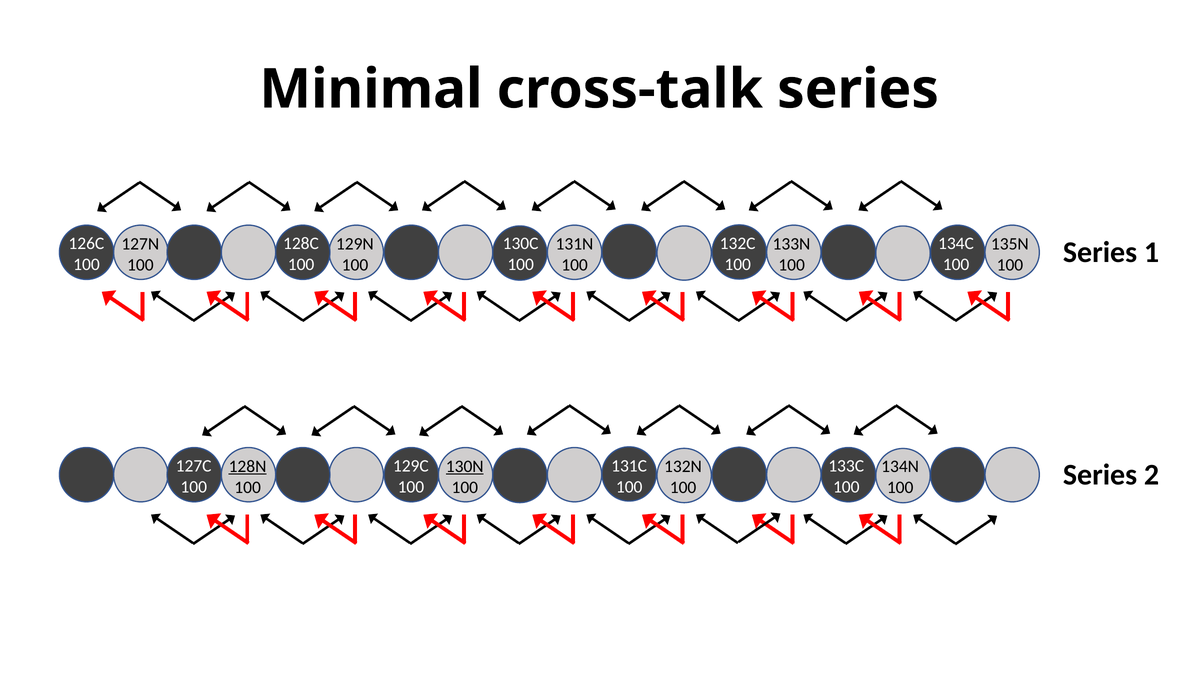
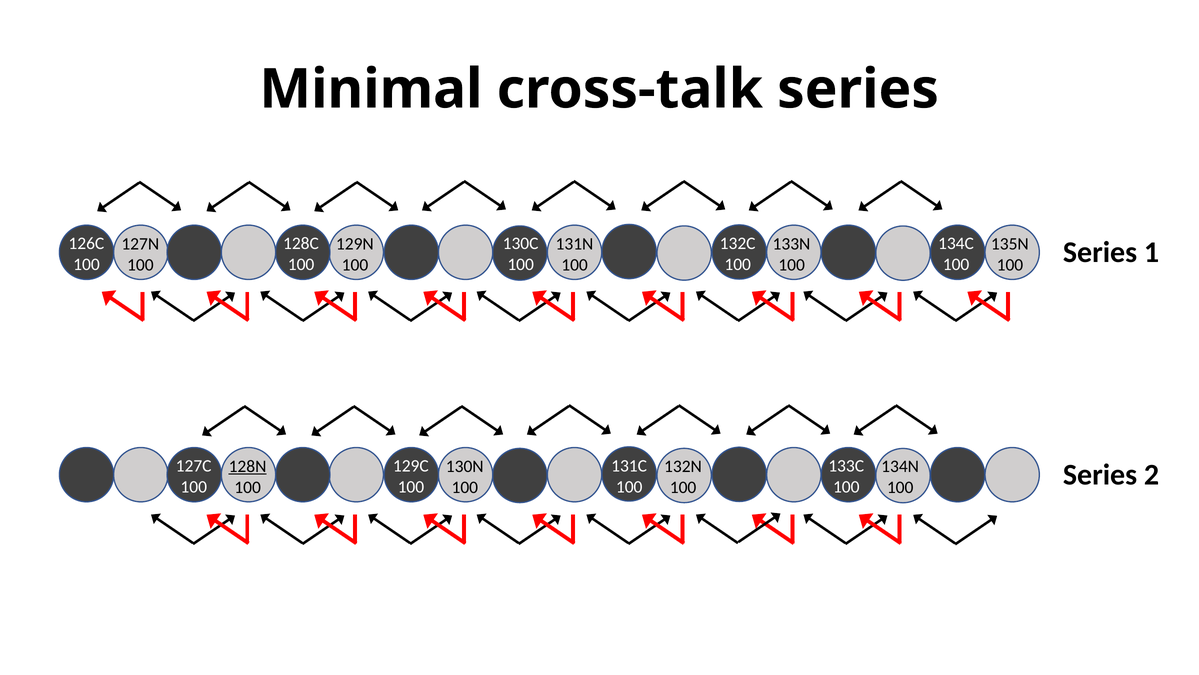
130N underline: present -> none
